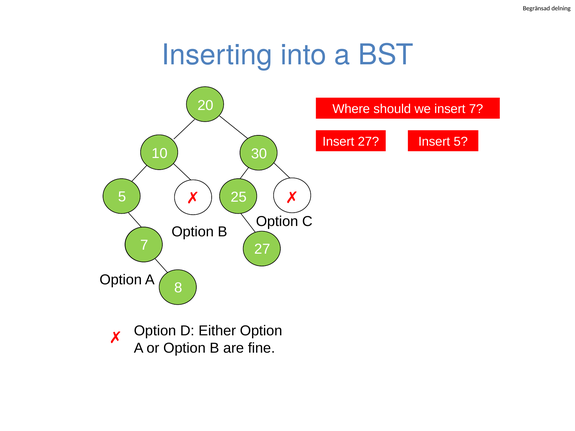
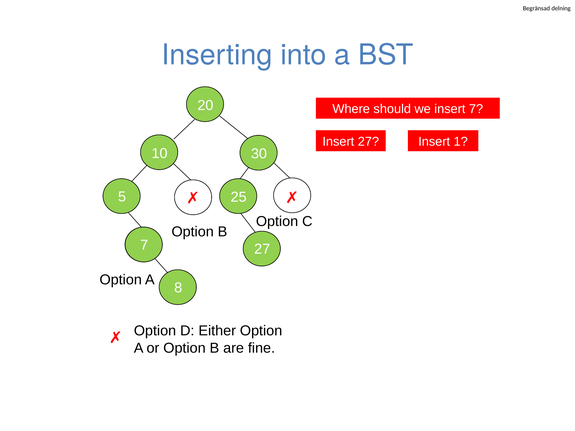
Insert 5: 5 -> 1
